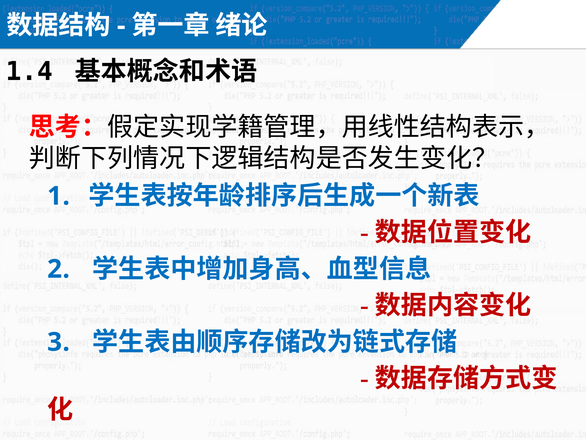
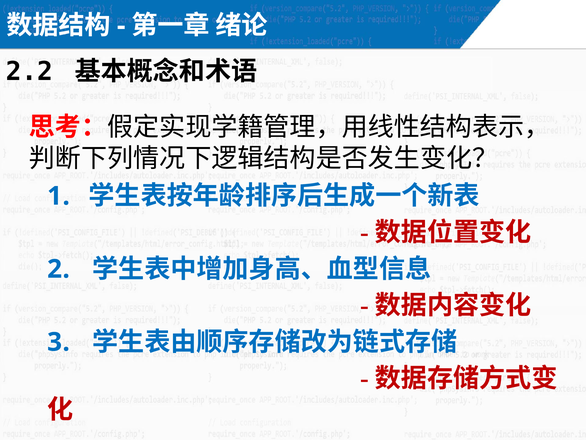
1.4: 1.4 -> 2.2
